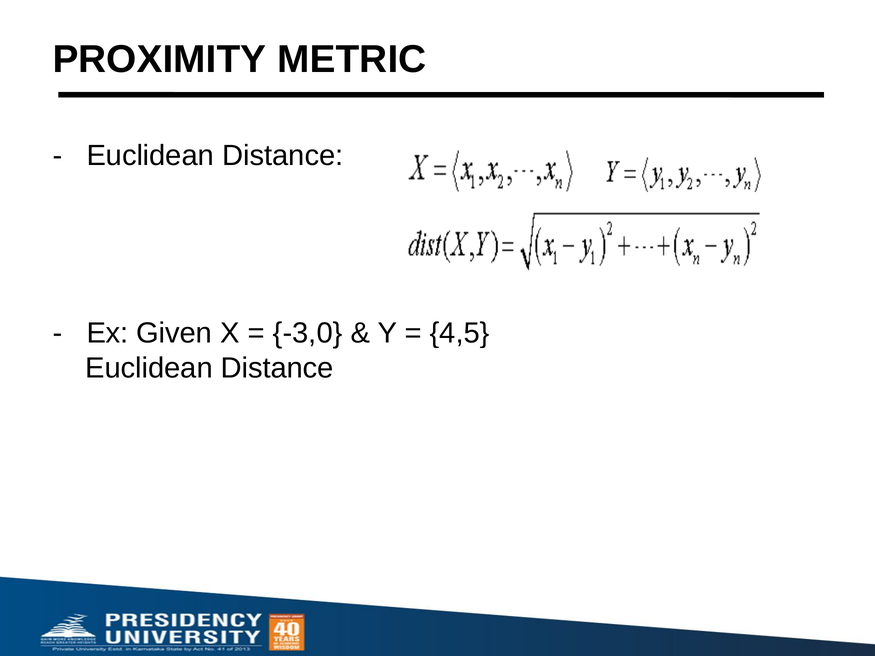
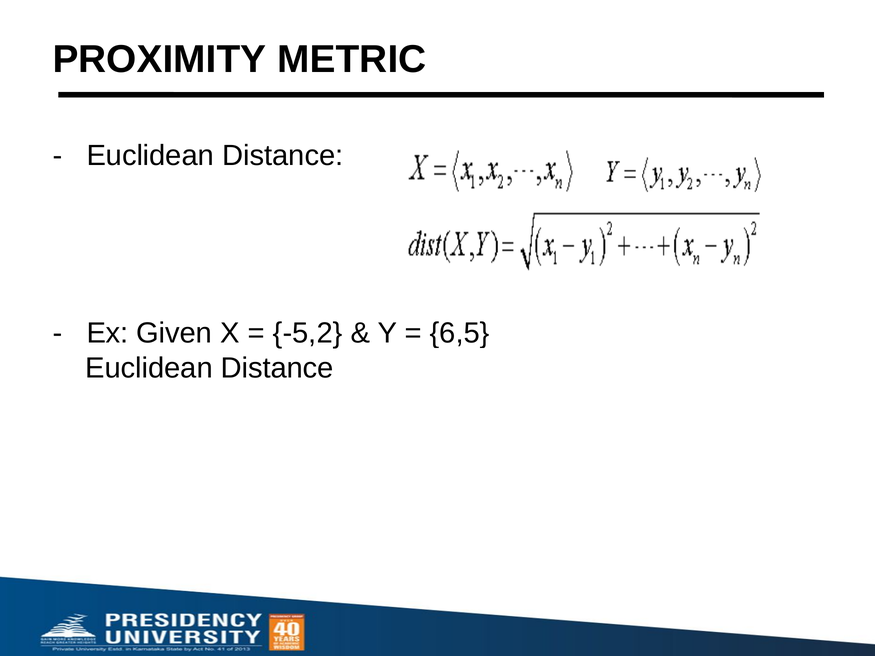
-3,0: -3,0 -> -5,2
4,5: 4,5 -> 6,5
